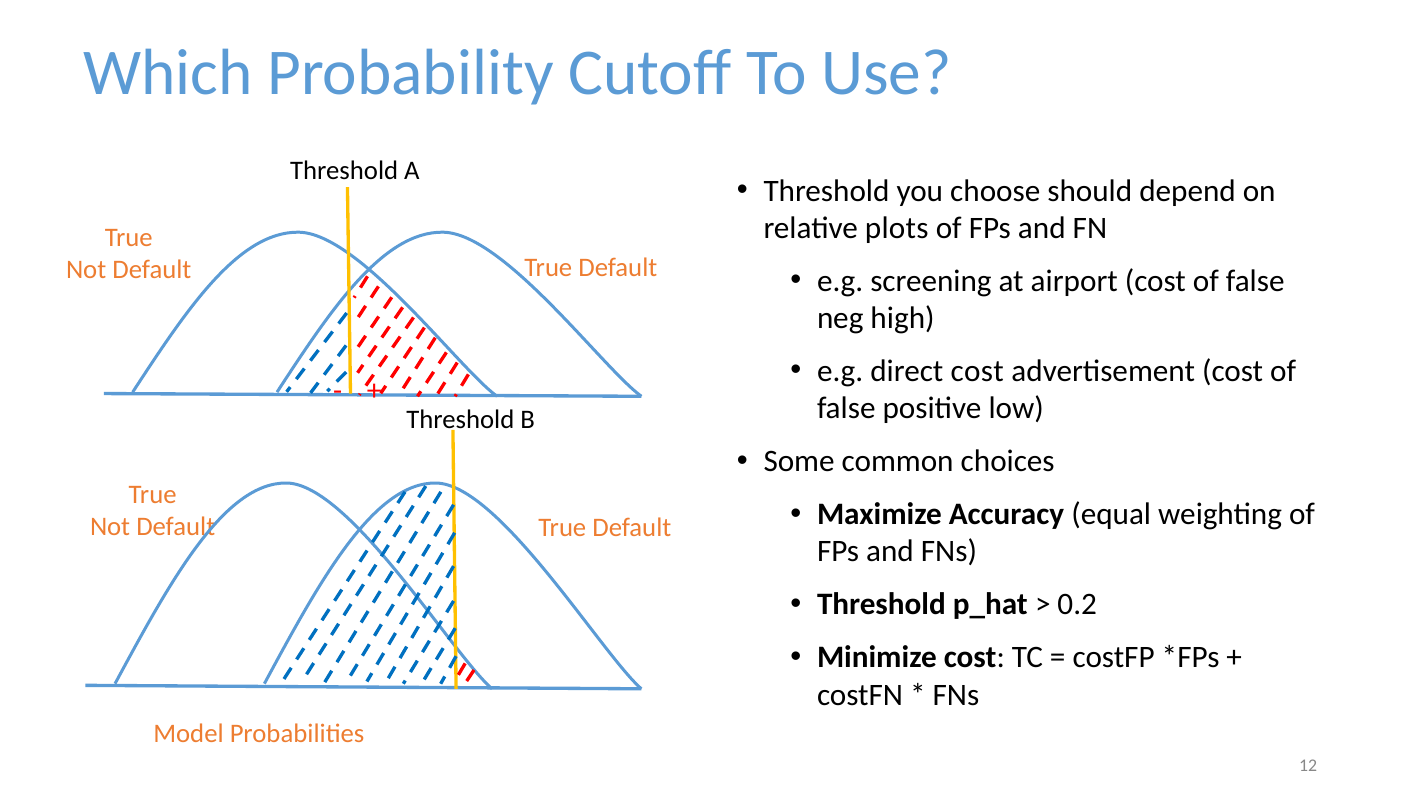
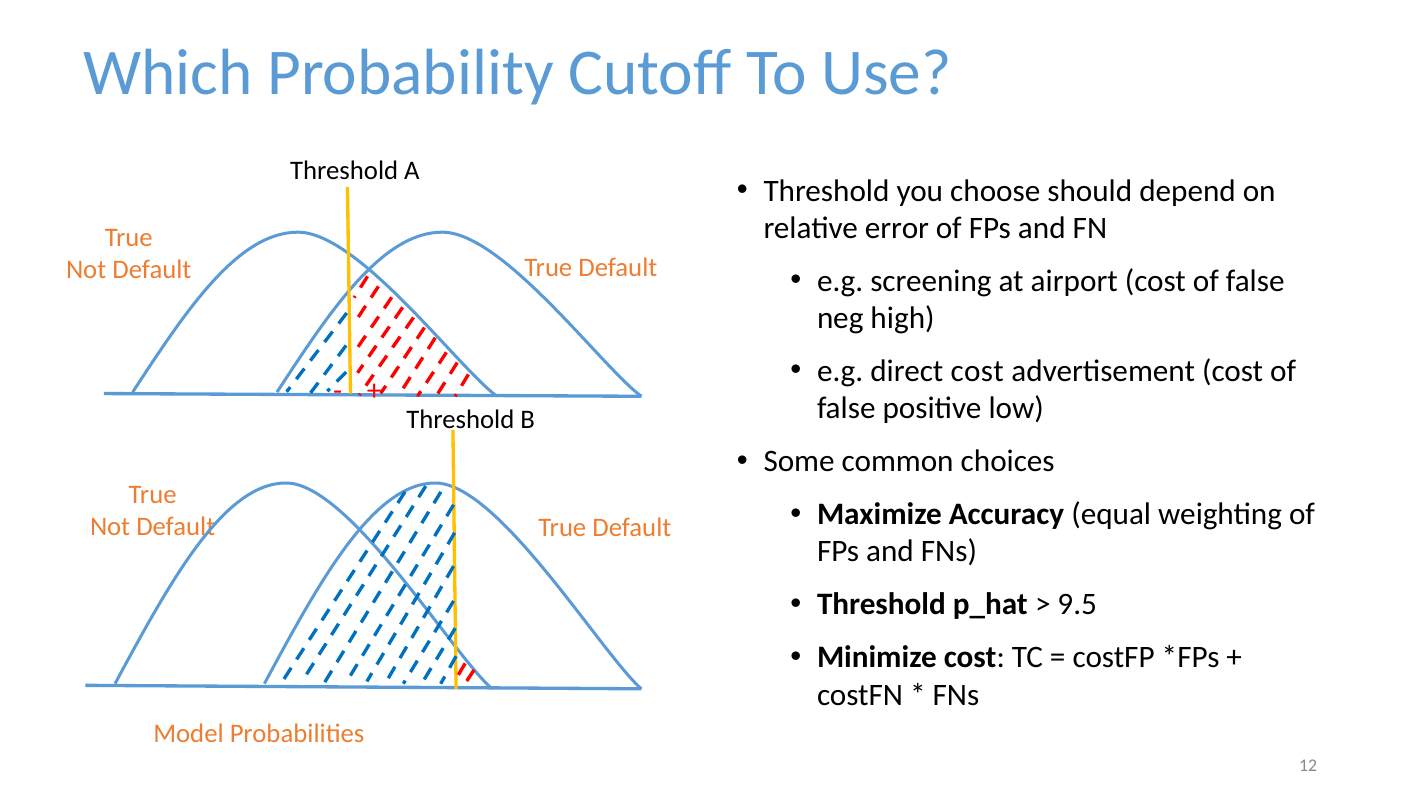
plots: plots -> error
0.2: 0.2 -> 9.5
